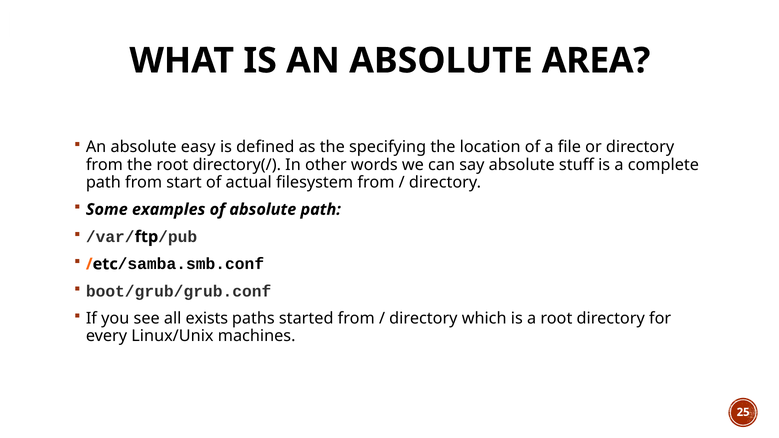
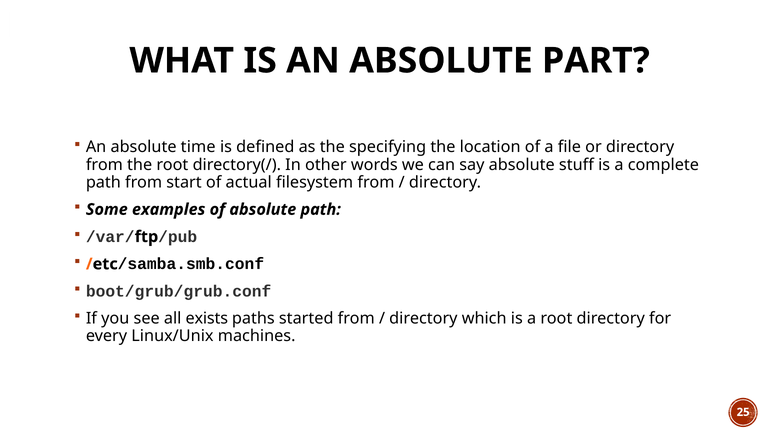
AREA: AREA -> PART
easy: easy -> time
